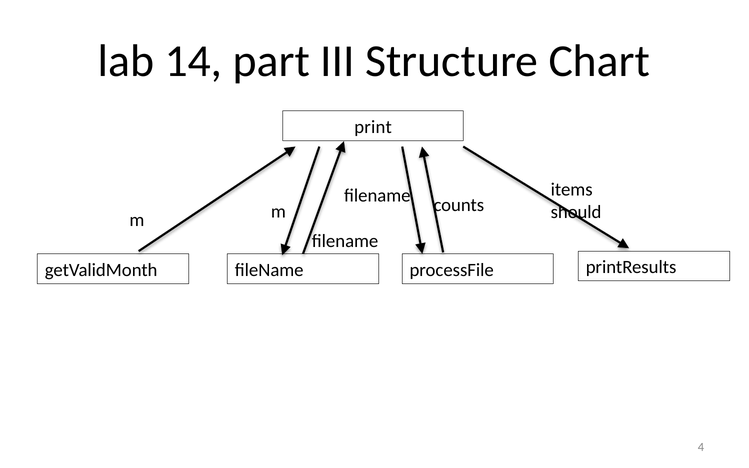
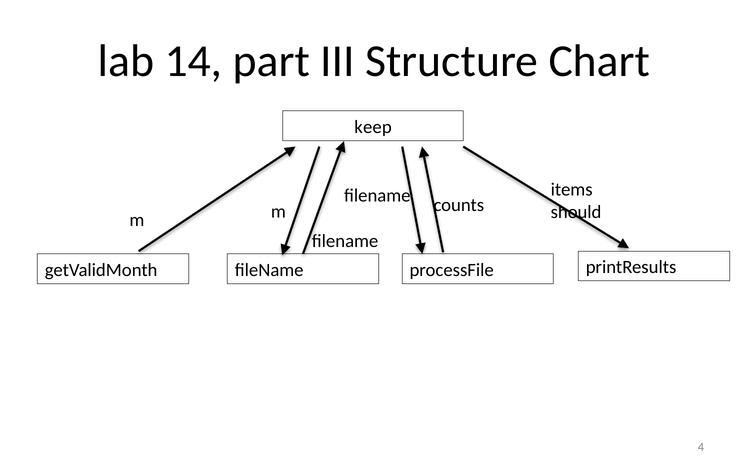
print: print -> keep
